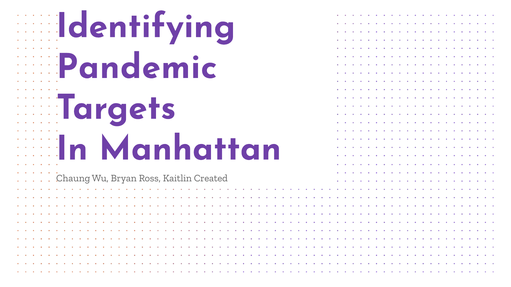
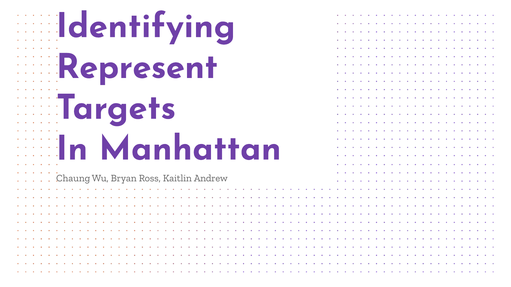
Pandemic: Pandemic -> Represent
Created: Created -> Andrew
